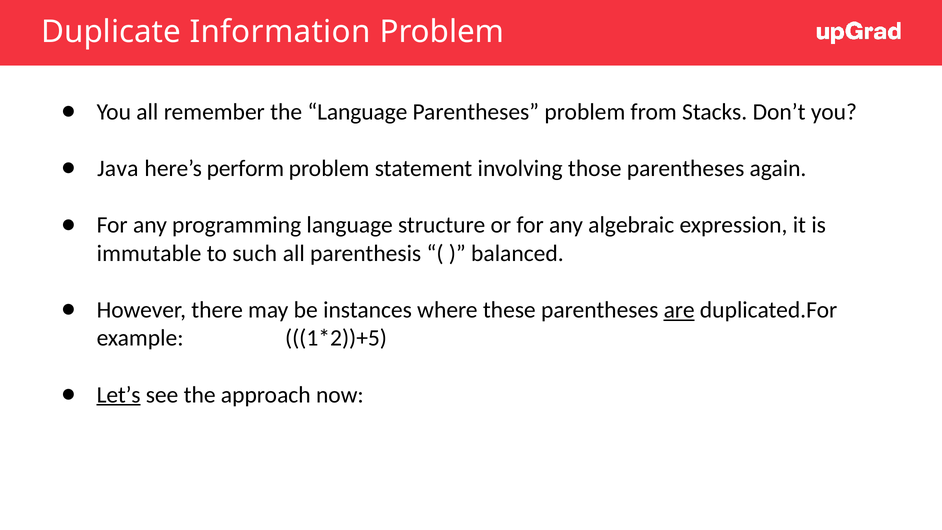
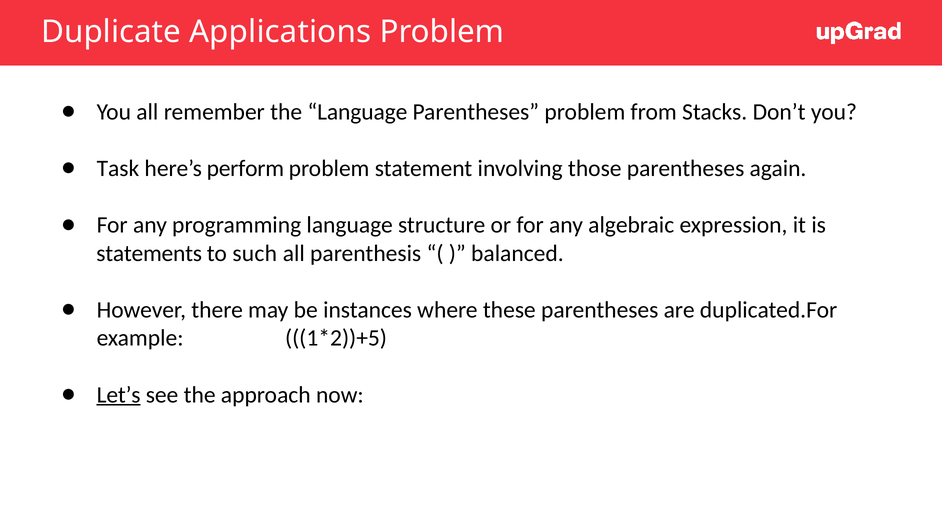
Information: Information -> Applications
Java: Java -> Task
immutable: immutable -> statements
are underline: present -> none
